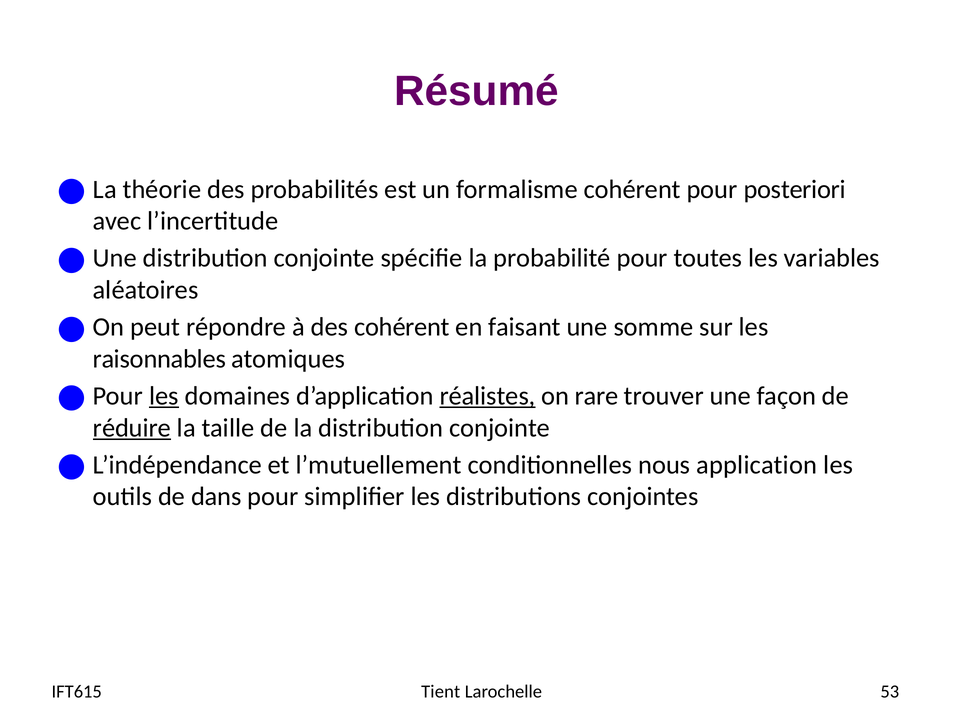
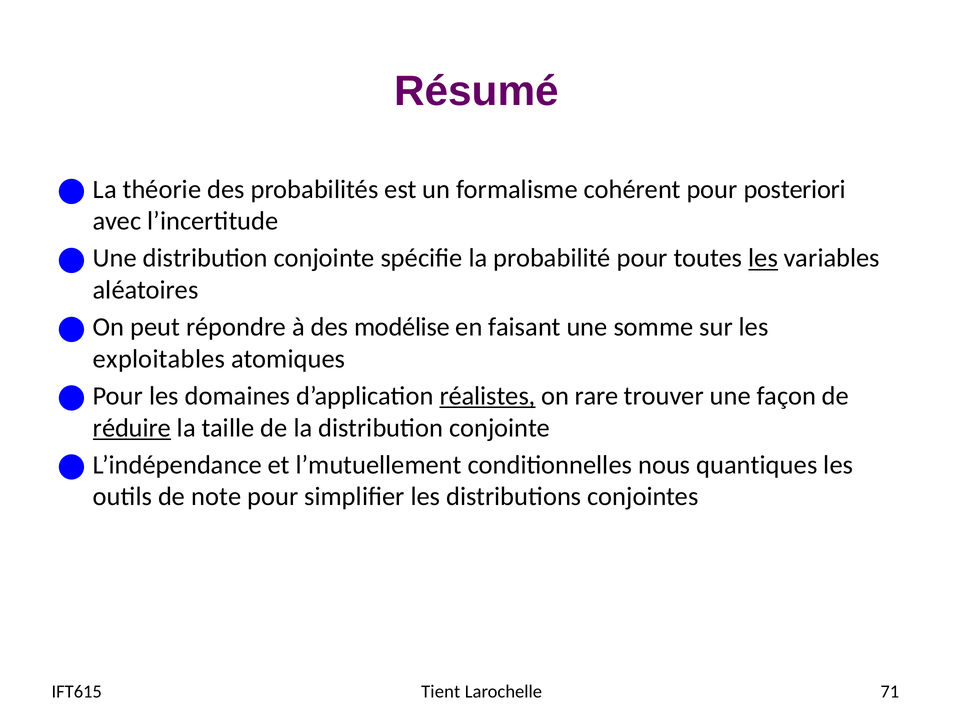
les at (763, 258) underline: none -> present
des cohérent: cohérent -> modélise
raisonnables: raisonnables -> exploitables
les at (164, 396) underline: present -> none
application: application -> quantiques
dans: dans -> note
53: 53 -> 71
